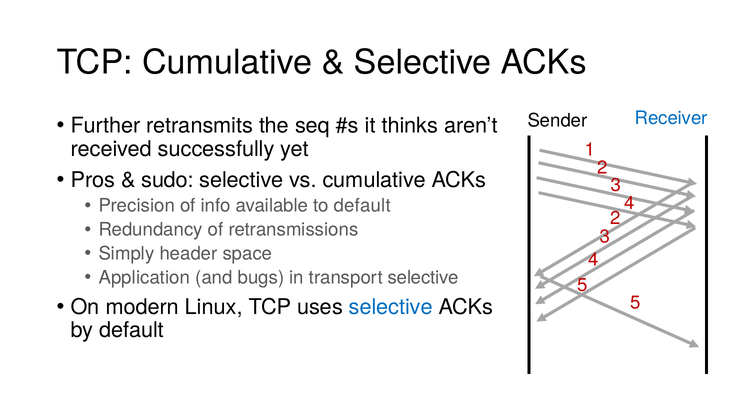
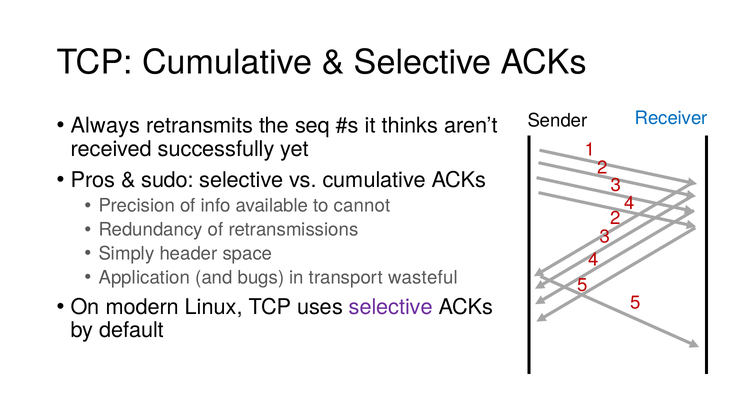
Further: Further -> Always
to default: default -> cannot
transport selective: selective -> wasteful
selective at (391, 307) colour: blue -> purple
